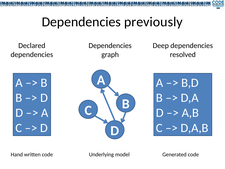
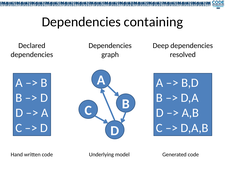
previously: previously -> containing
